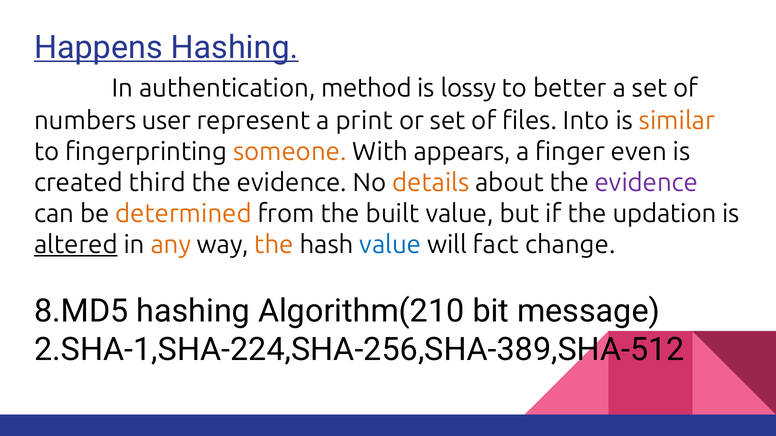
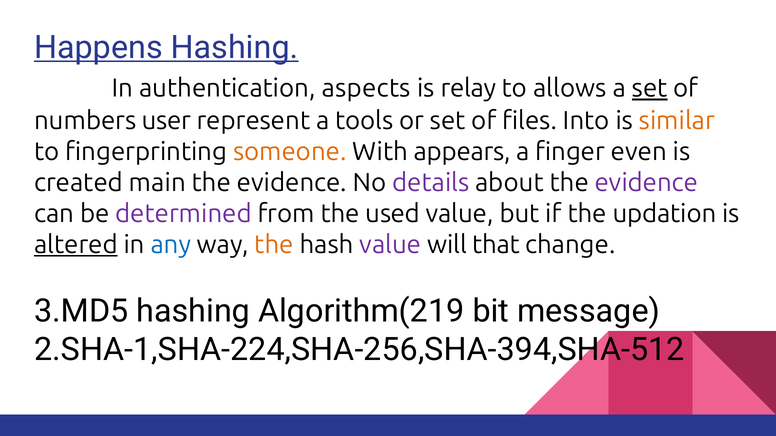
method: method -> aspects
lossy: lossy -> relay
better: better -> allows
set at (650, 88) underline: none -> present
print: print -> tools
third: third -> main
details colour: orange -> purple
determined colour: orange -> purple
built: built -> used
any colour: orange -> blue
value at (390, 245) colour: blue -> purple
fact: fact -> that
8.MD5: 8.MD5 -> 3.MD5
Algorithm(210: Algorithm(210 -> Algorithm(219
2.SHA-1,SHA-224,SHA-256,SHA-389,SHA-512: 2.SHA-1,SHA-224,SHA-256,SHA-389,SHA-512 -> 2.SHA-1,SHA-224,SHA-256,SHA-394,SHA-512
